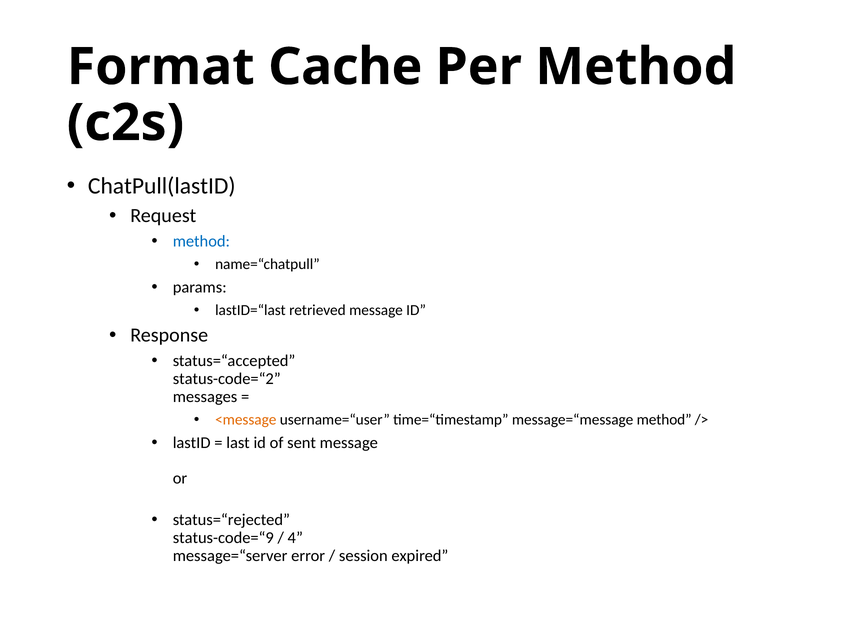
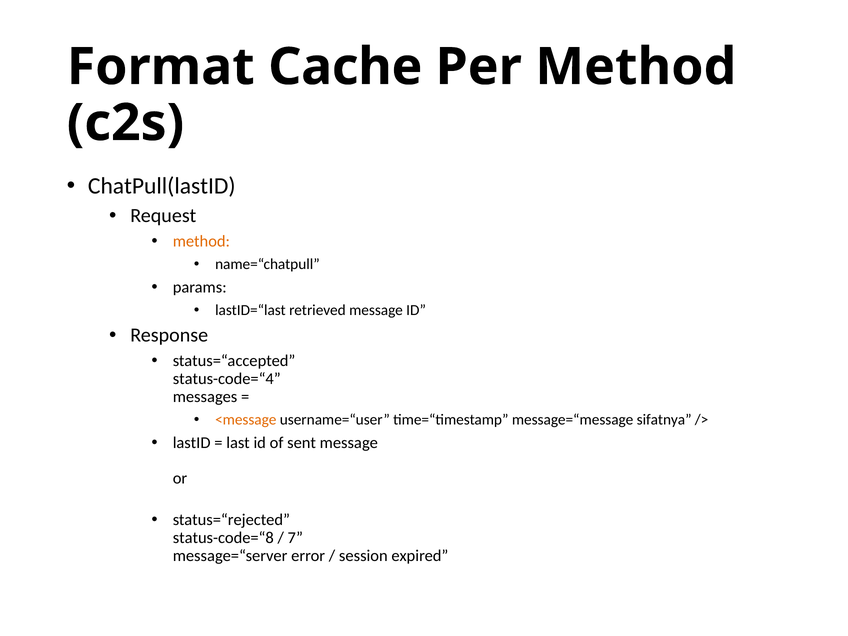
method at (201, 241) colour: blue -> orange
status-code=“2: status-code=“2 -> status-code=“4
message=“message method: method -> sifatnya
status-code=“9: status-code=“9 -> status-code=“8
4: 4 -> 7
